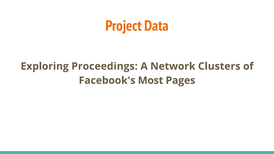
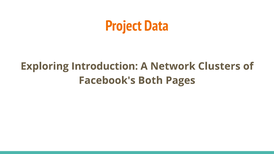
Proceedings: Proceedings -> Introduction
Most: Most -> Both
